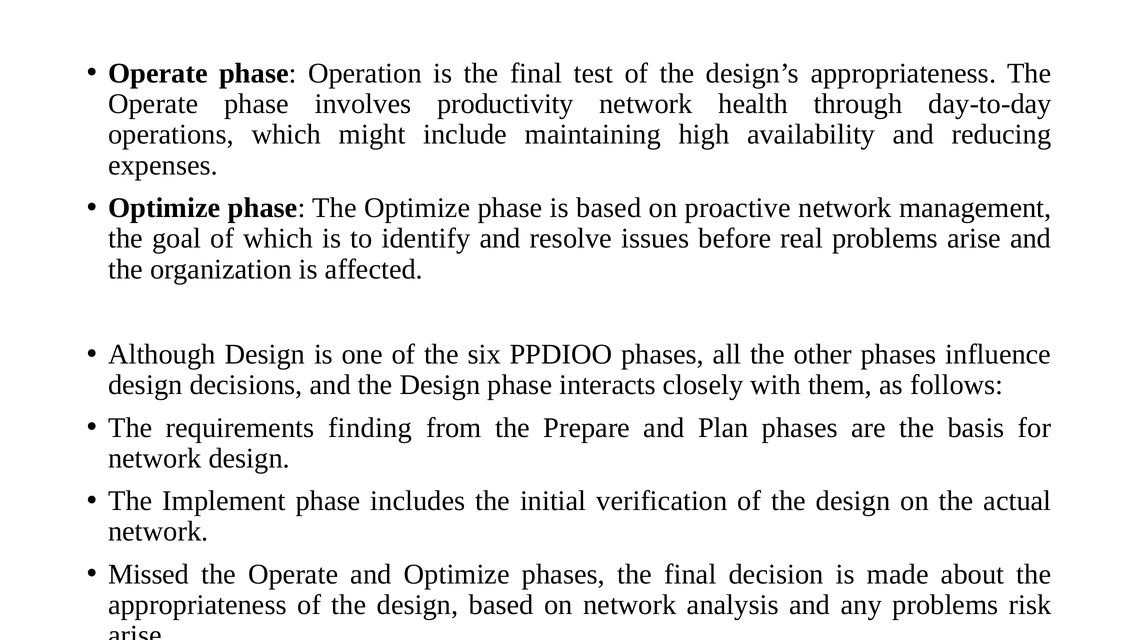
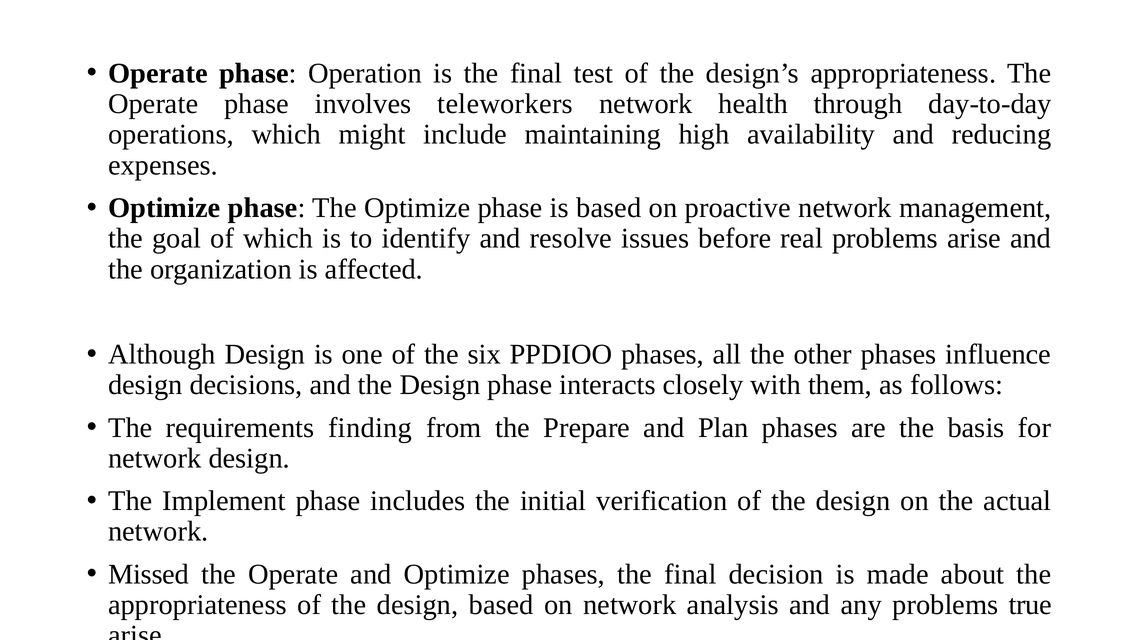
productivity: productivity -> teleworkers
risk: risk -> true
